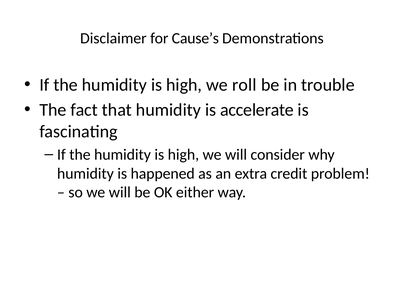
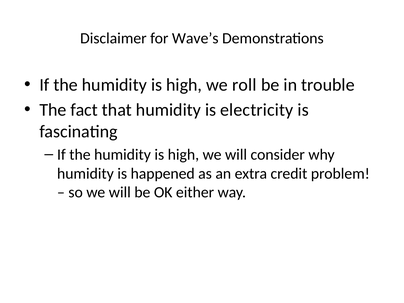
Cause’s: Cause’s -> Wave’s
accelerate: accelerate -> electricity
